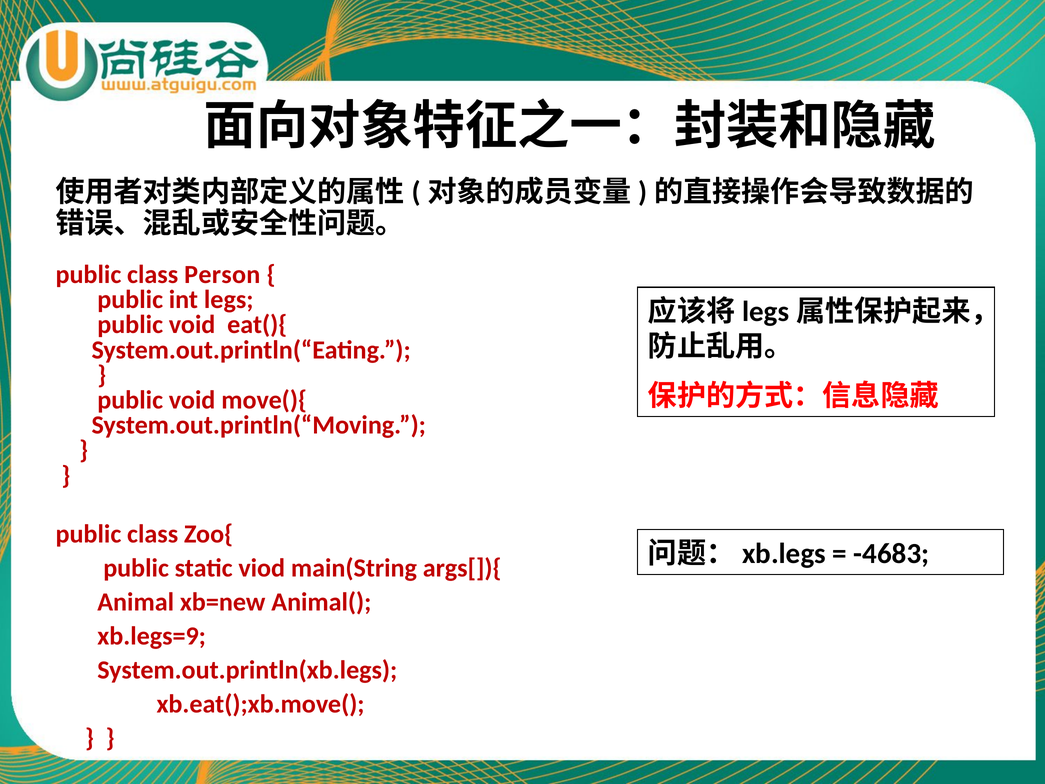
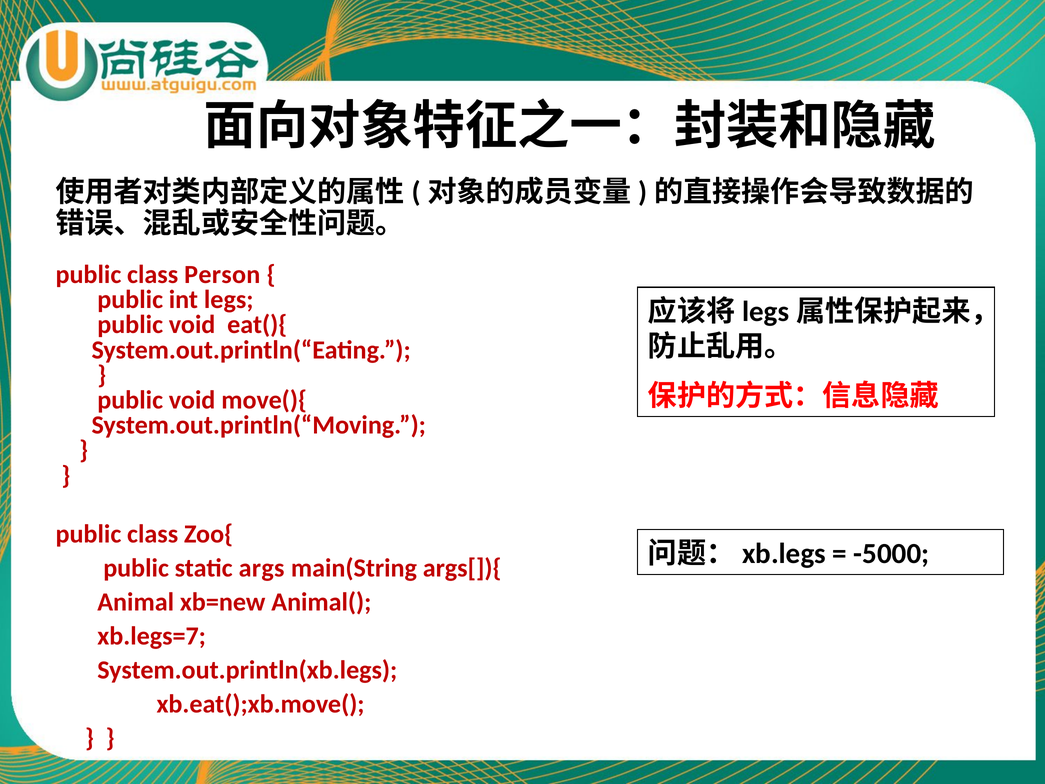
-4683: -4683 -> -5000
viod: viod -> args
xb.legs=9: xb.legs=9 -> xb.legs=7
